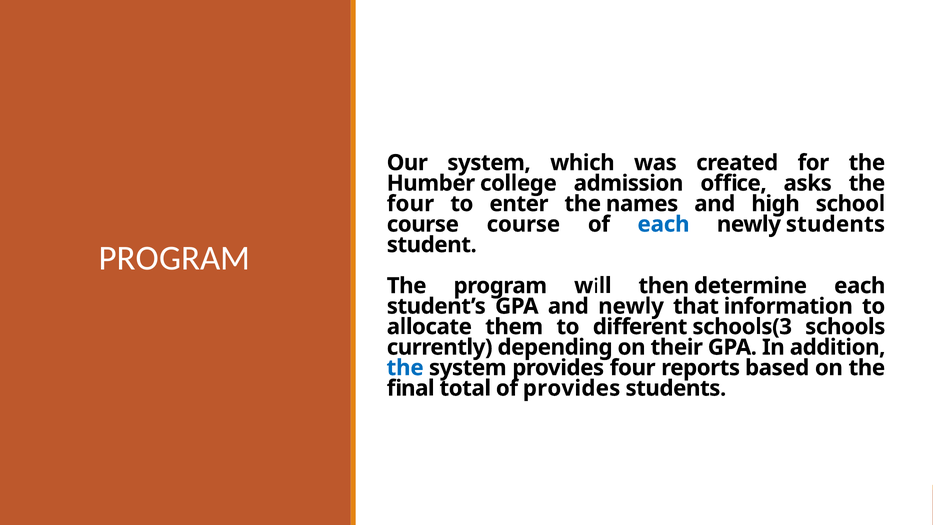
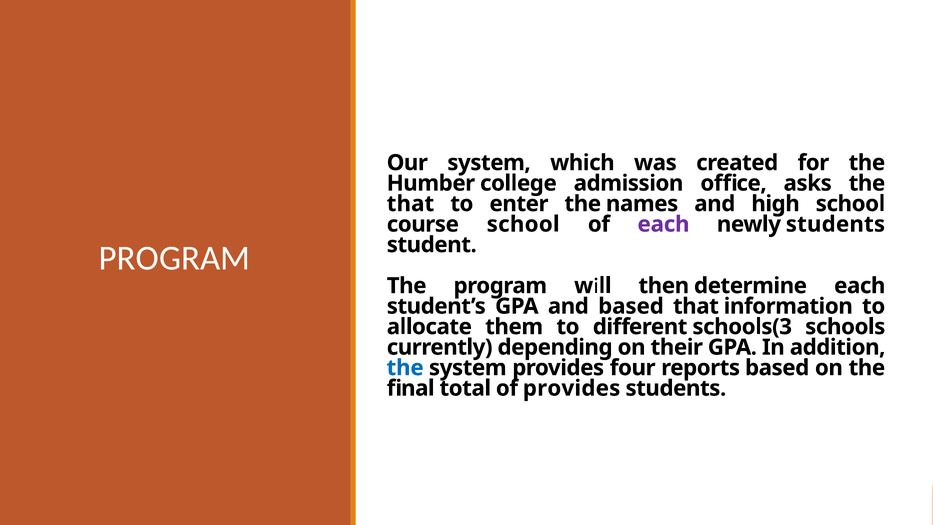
four at (410, 204): four -> that
course course: course -> school
each at (664, 224) colour: blue -> purple
and newly: newly -> based
